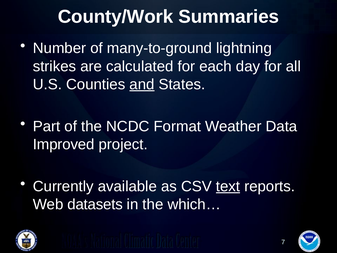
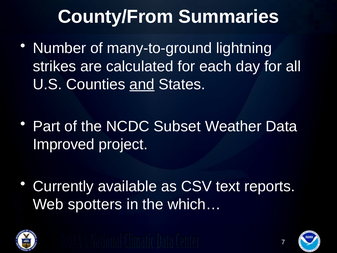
County/Work: County/Work -> County/From
Format: Format -> Subset
text underline: present -> none
datasets: datasets -> spotters
